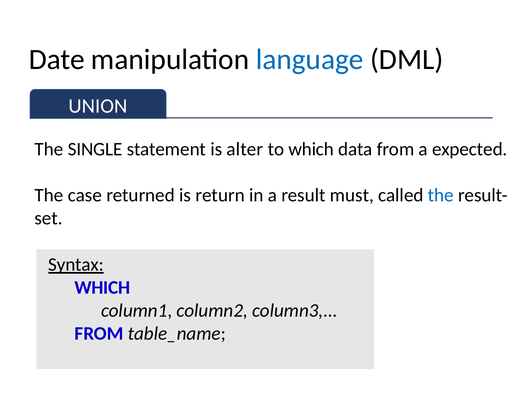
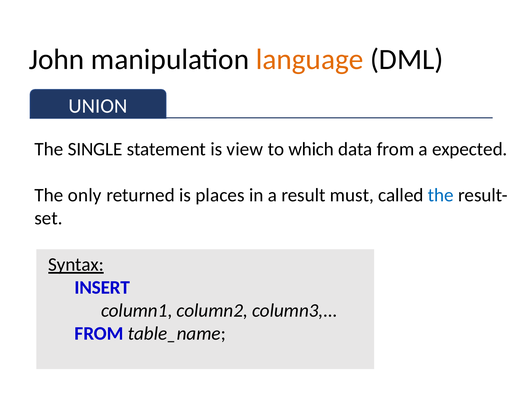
Date: Date -> John
language colour: blue -> orange
alter: alter -> view
case: case -> only
return: return -> places
WHICH at (102, 287): WHICH -> INSERT
